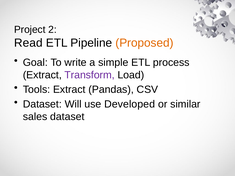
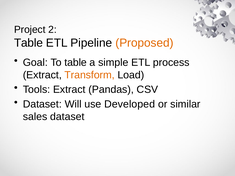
Read at (28, 43): Read -> Table
To write: write -> table
Transform colour: purple -> orange
